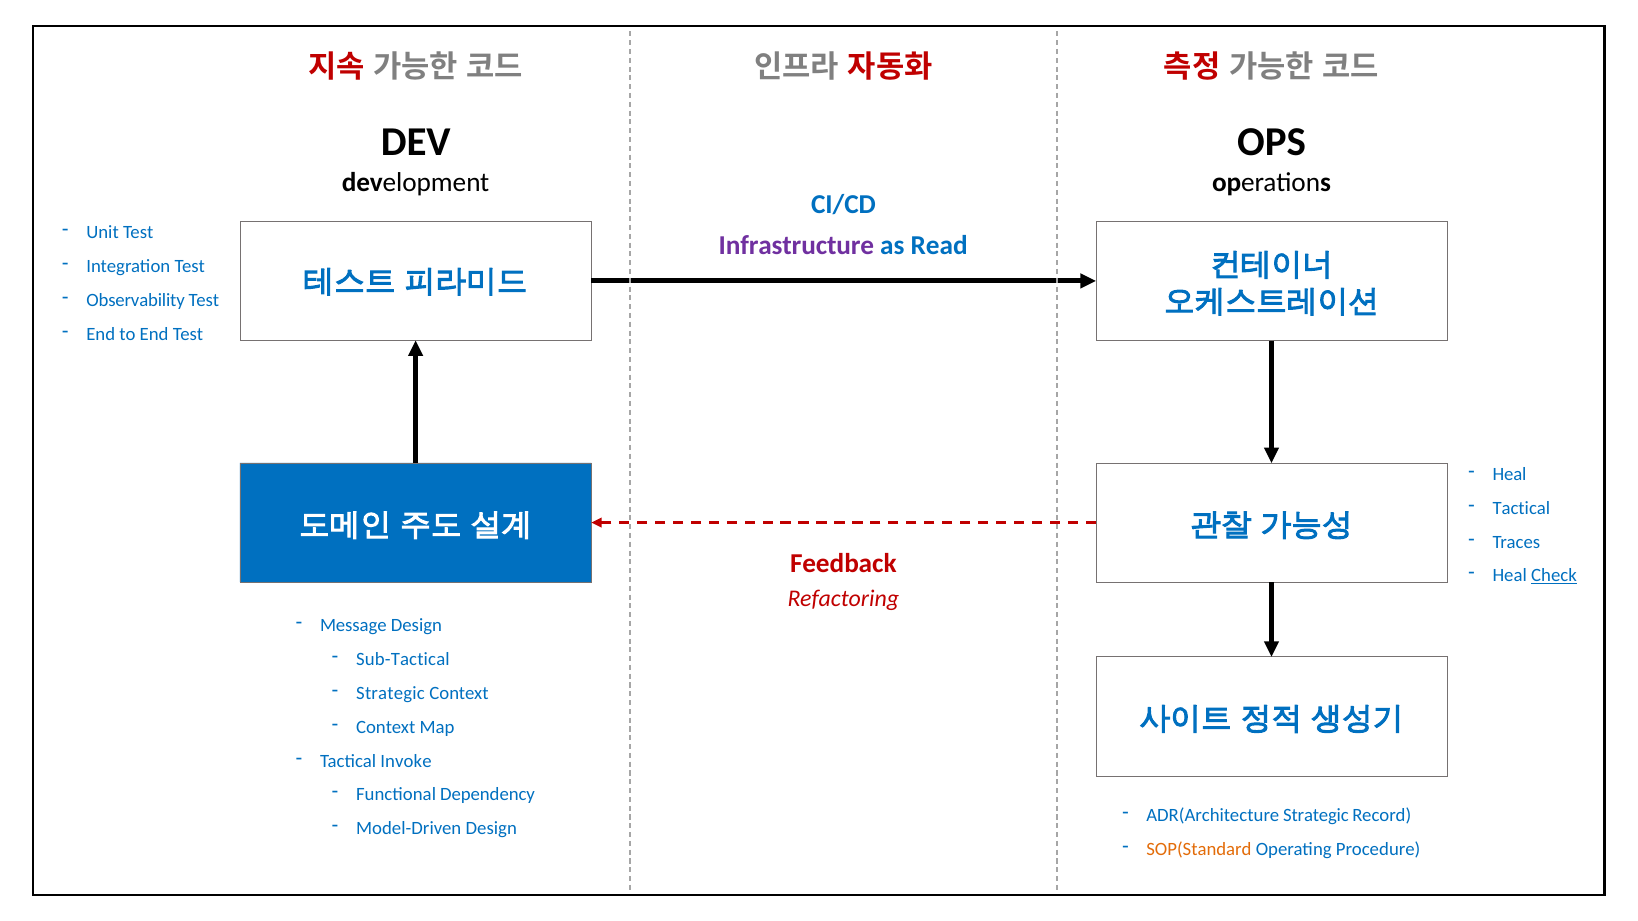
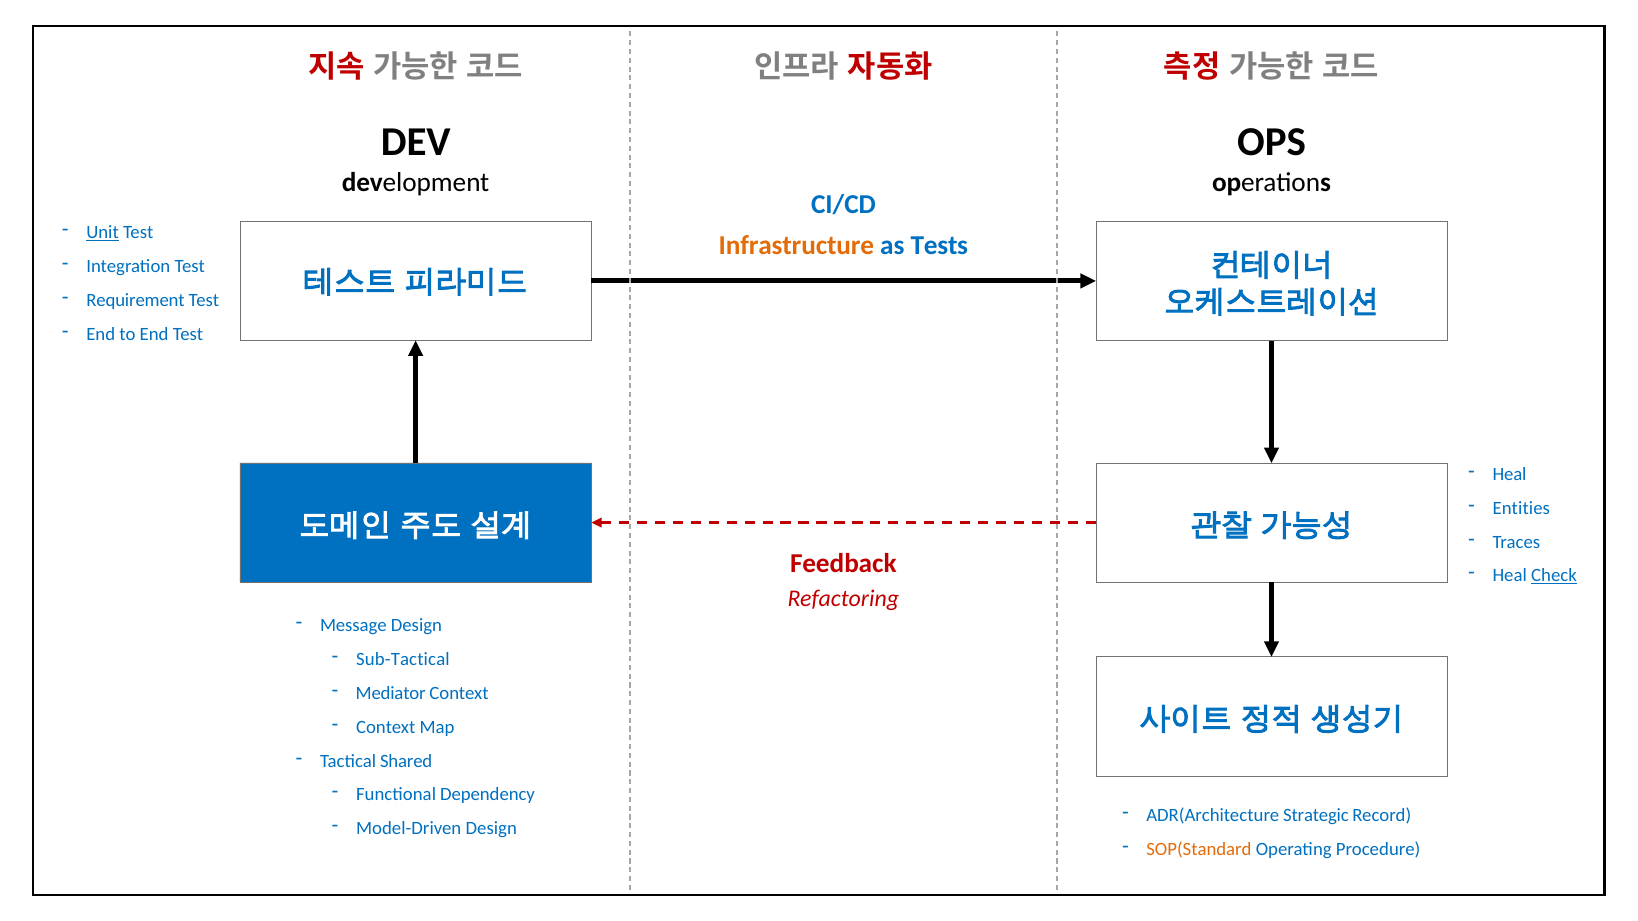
Unit underline: none -> present
Infrastructure colour: purple -> orange
Read: Read -> Tests
Observability: Observability -> Requirement
Tactical at (1521, 508): Tactical -> Entities
Strategic at (390, 694): Strategic -> Mediator
Invoke: Invoke -> Shared
